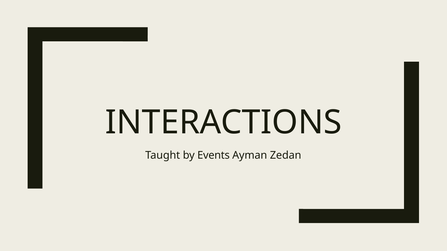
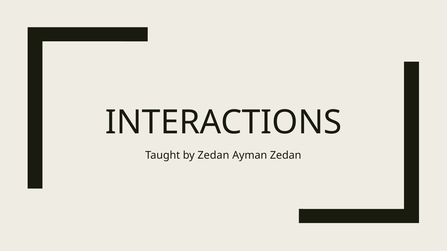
by Events: Events -> Zedan
